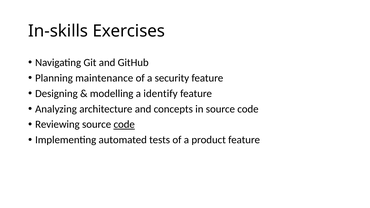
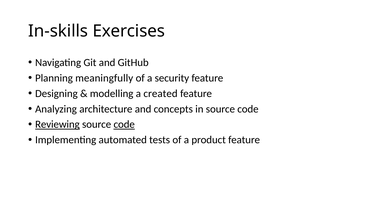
maintenance: maintenance -> meaningfully
identify: identify -> created
Reviewing underline: none -> present
